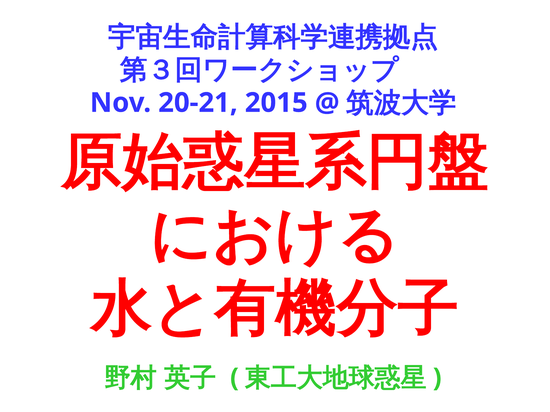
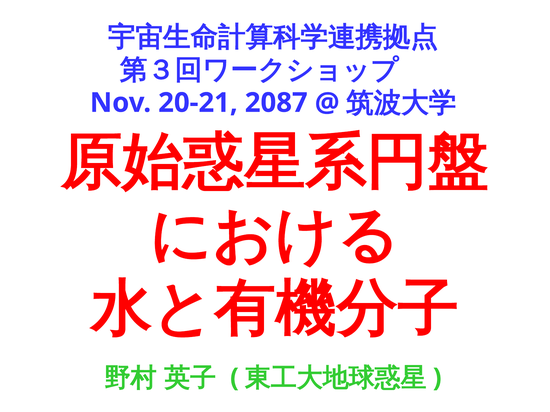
2015: 2015 -> 2087
